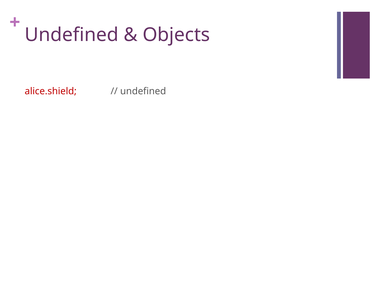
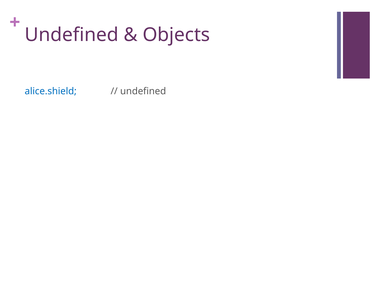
alice.shield colour: red -> blue
